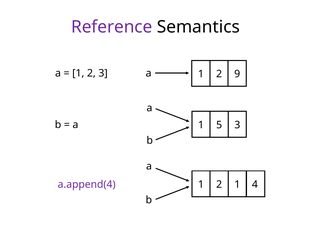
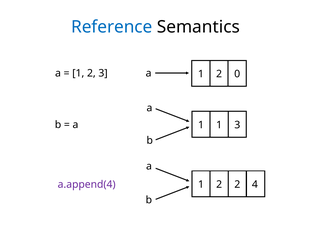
Reference colour: purple -> blue
9: 9 -> 0
1 5: 5 -> 1
2 1: 1 -> 2
